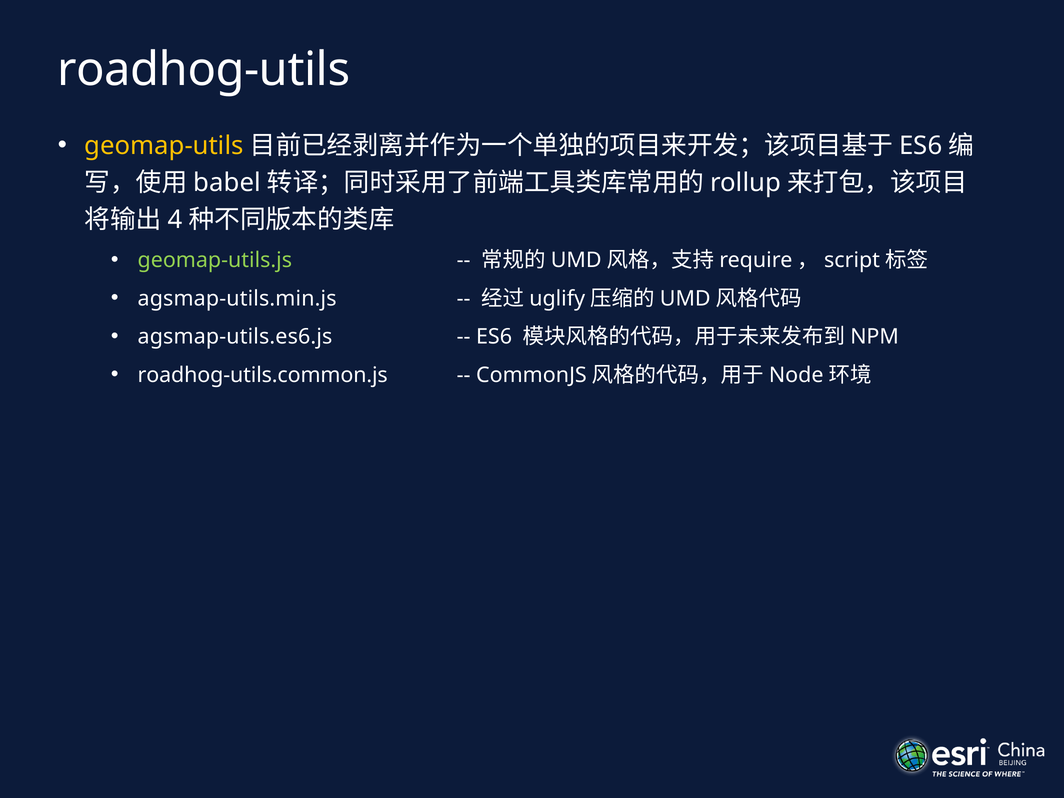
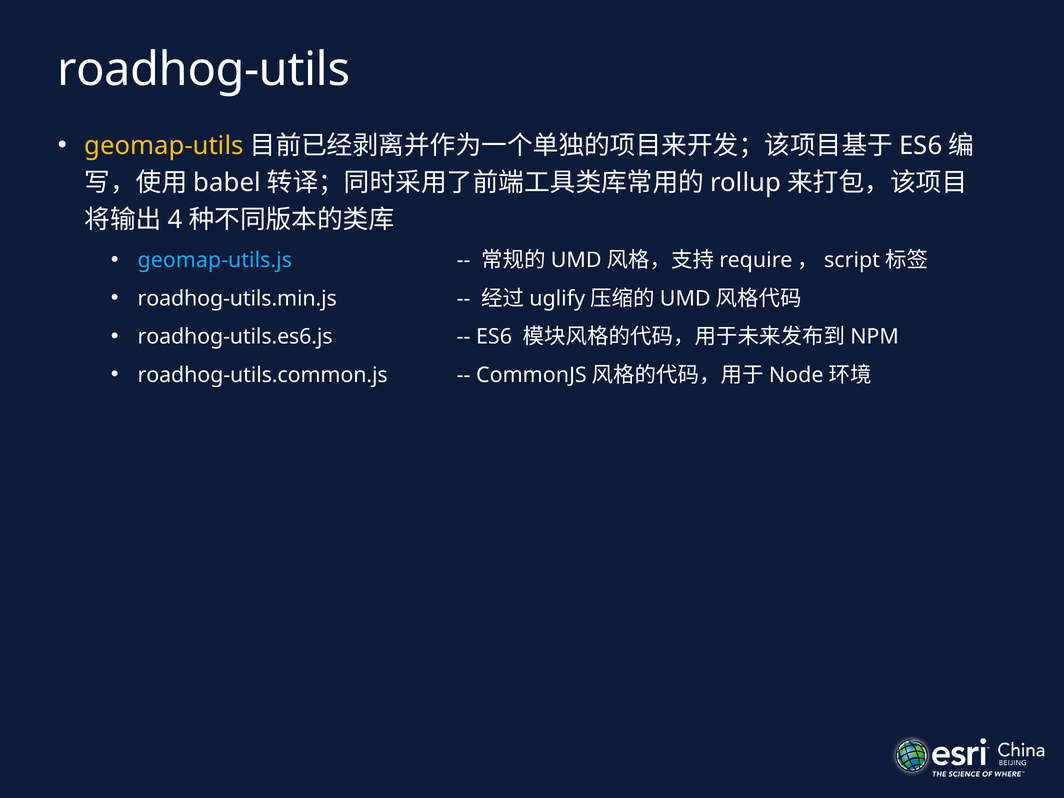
geomap-utils.js colour: light green -> light blue
agsmap-utils.min.js: agsmap-utils.min.js -> roadhog-utils.min.js
agsmap-utils.es6.js: agsmap-utils.es6.js -> roadhog-utils.es6.js
